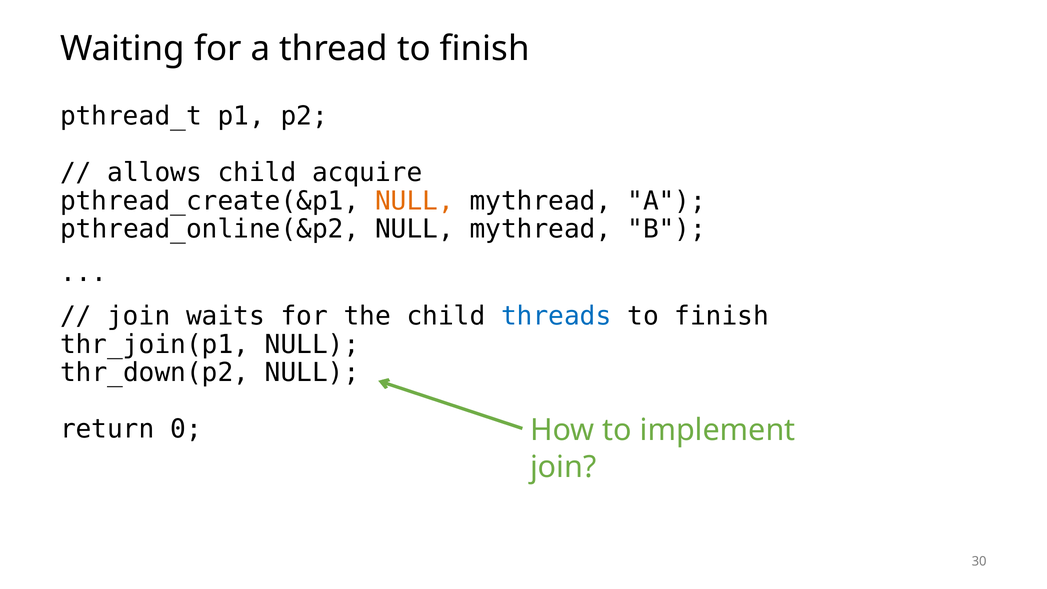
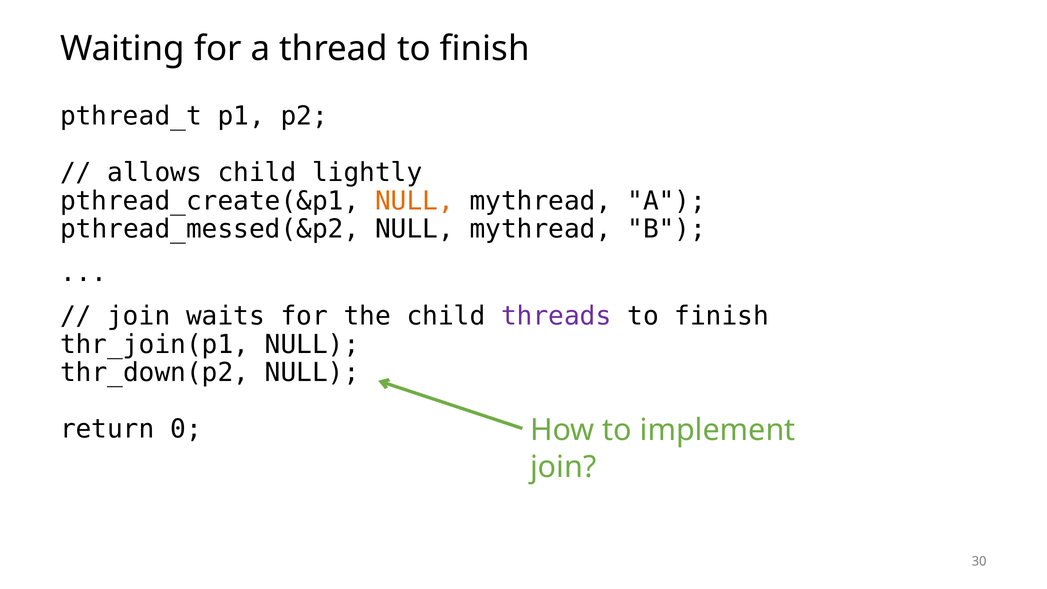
acquire: acquire -> lightly
pthread_online(&p2: pthread_online(&p2 -> pthread_messed(&p2
threads colour: blue -> purple
